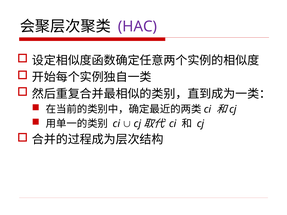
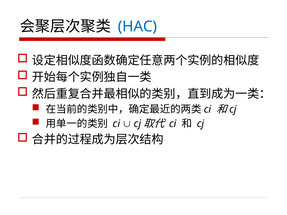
HAC colour: purple -> blue
